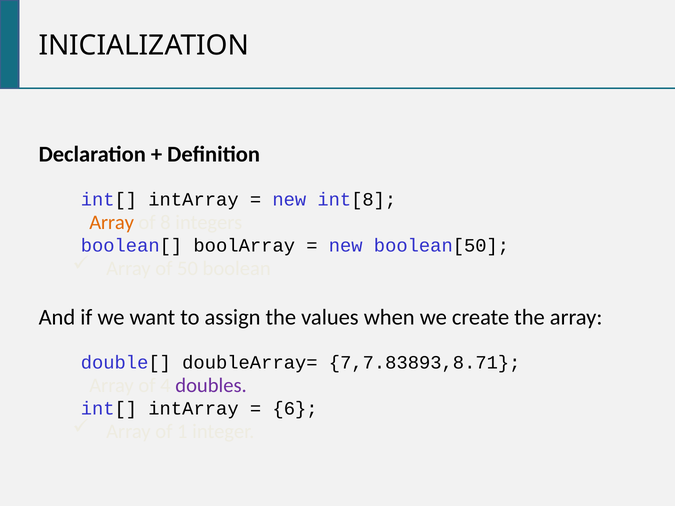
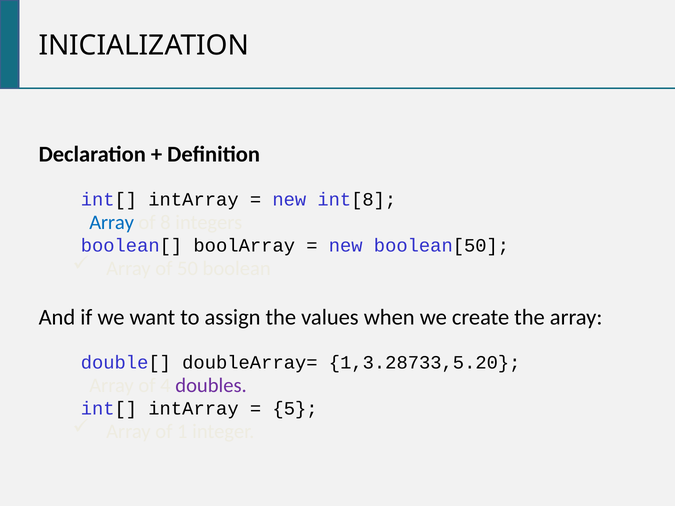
Array at (112, 223) colour: orange -> blue
7,7.83893,8.71: 7,7.83893,8.71 -> 1,3.28733,5.20
6: 6 -> 5
